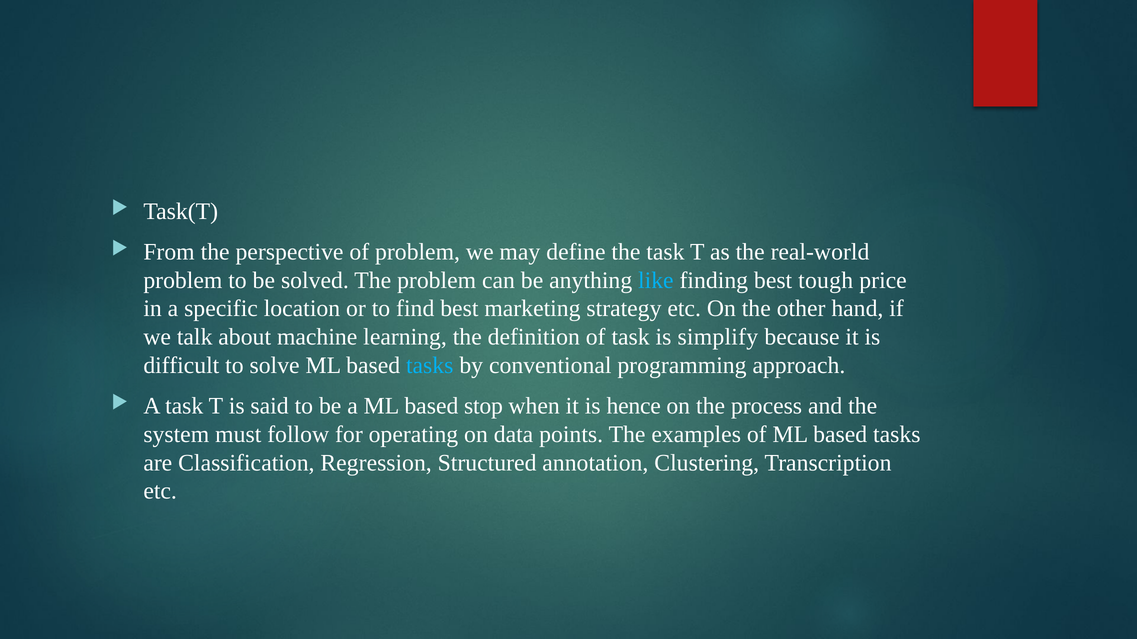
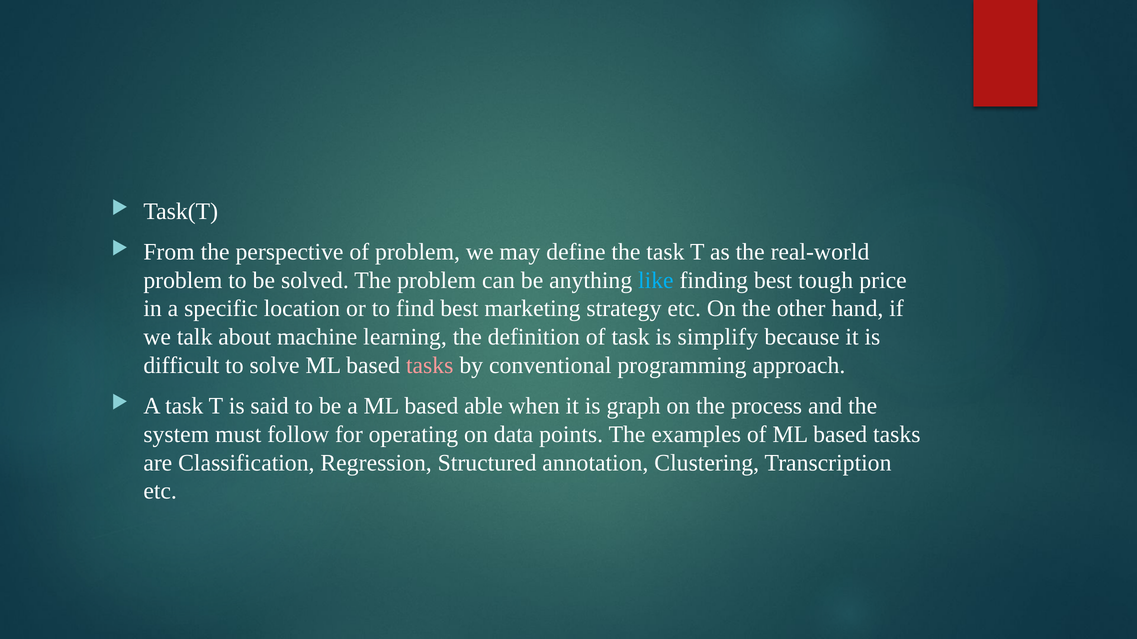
tasks at (430, 366) colour: light blue -> pink
stop: stop -> able
hence: hence -> graph
